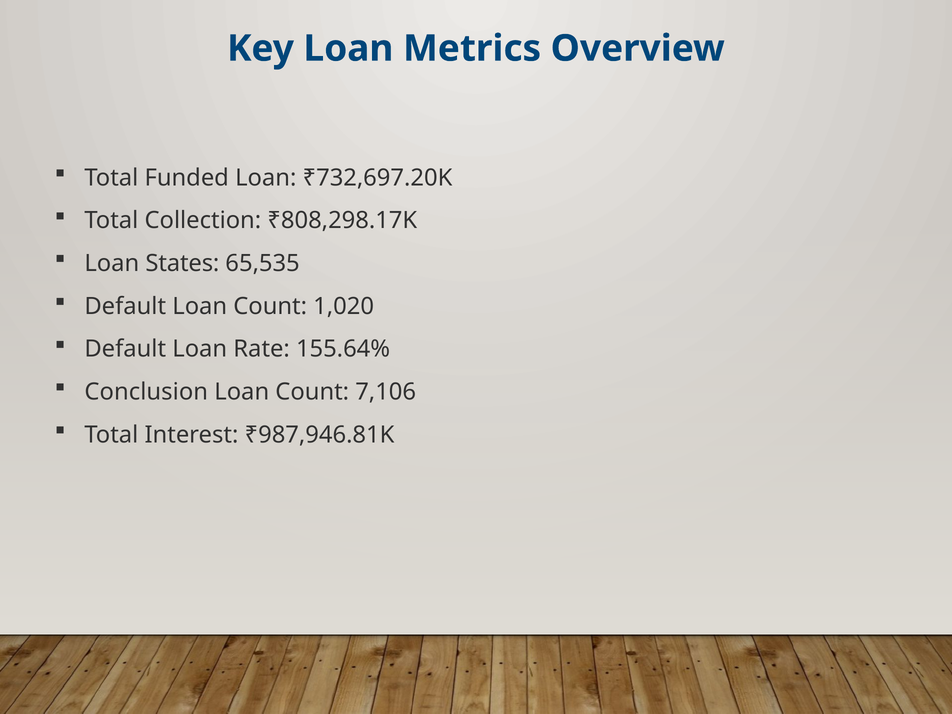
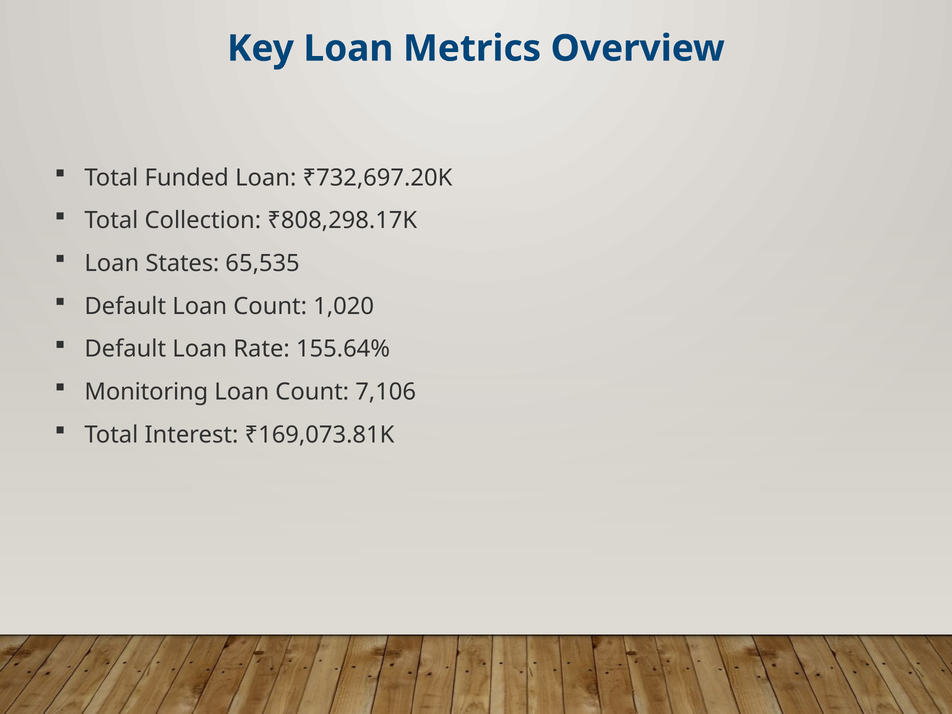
Conclusion: Conclusion -> Monitoring
₹987,946.81K: ₹987,946.81K -> ₹169,073.81K
